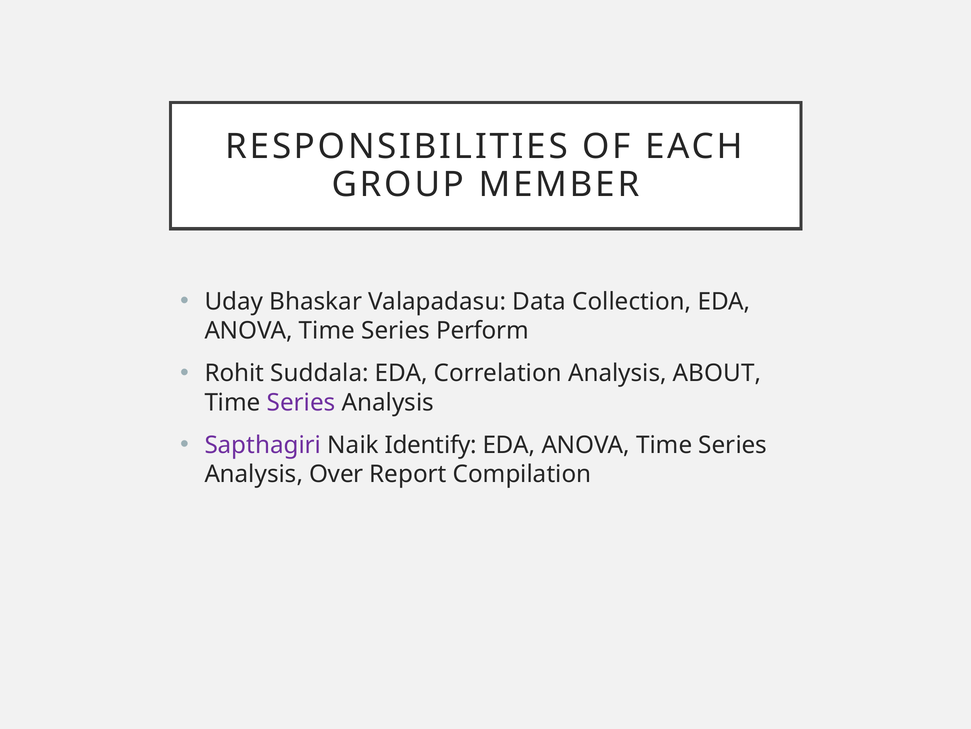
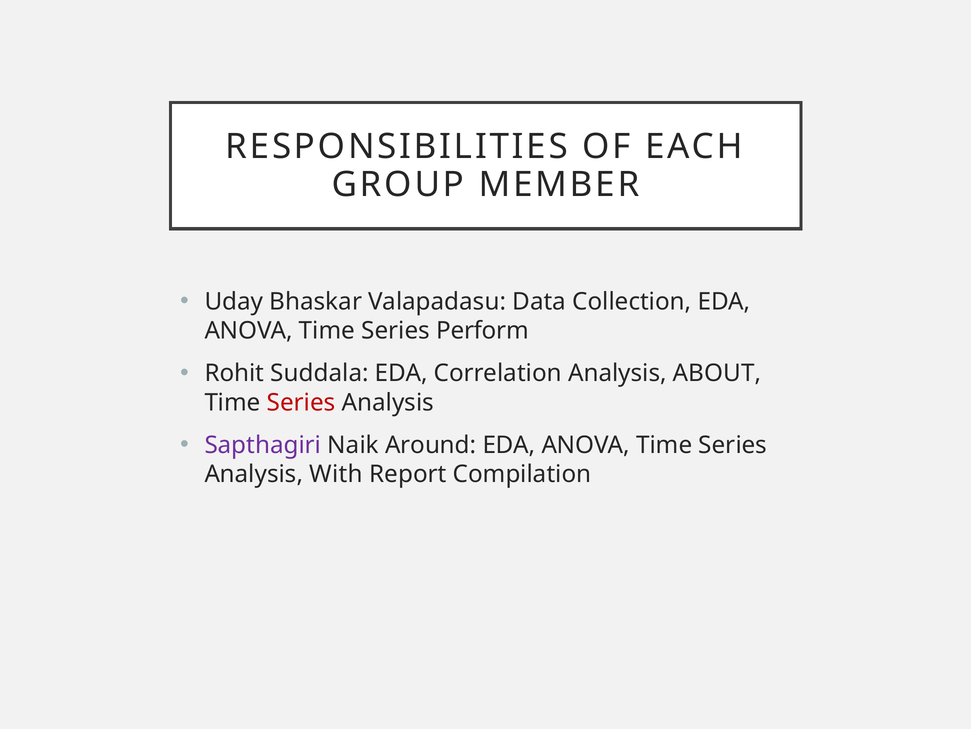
Series at (301, 402) colour: purple -> red
Identify: Identify -> Around
Over: Over -> With
